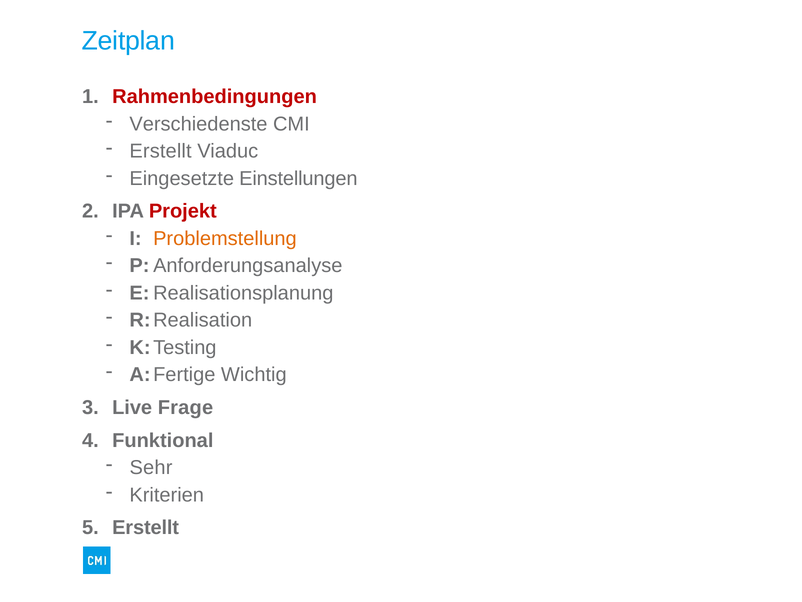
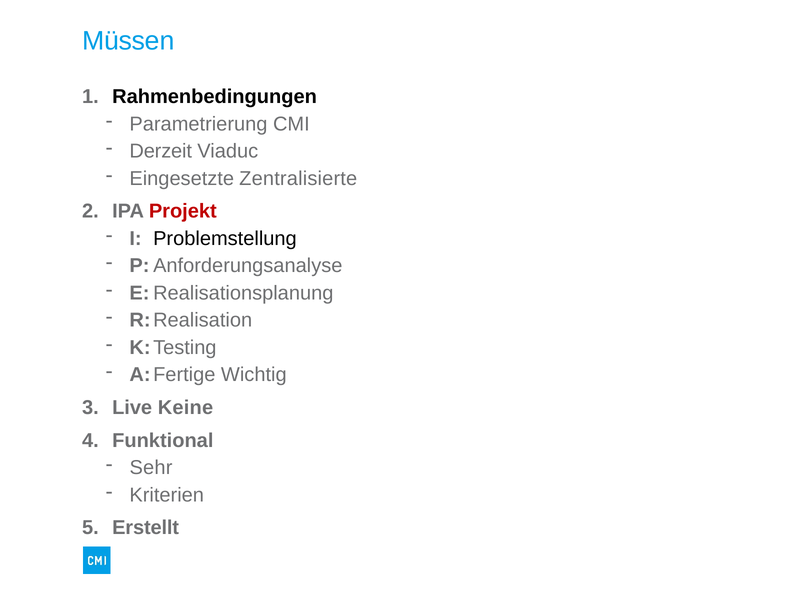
Zeitplan: Zeitplan -> Müssen
Rahmenbedingungen colour: red -> black
Verschiedenste: Verschiedenste -> Parametrierung
Erstellt at (161, 151): Erstellt -> Derzeit
Einstellungen: Einstellungen -> Zentralisierte
Problemstellung colour: orange -> black
Frage: Frage -> Keine
